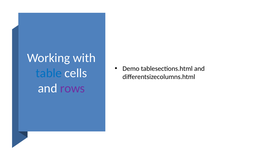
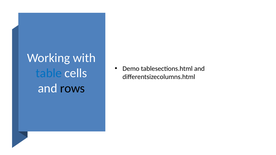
rows colour: purple -> black
